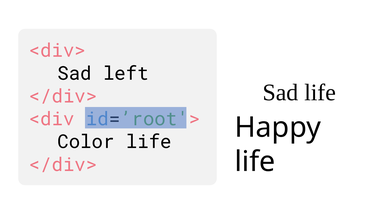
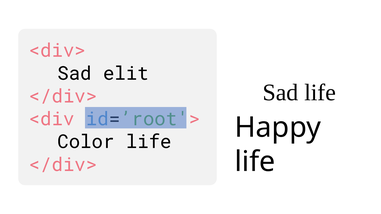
left: left -> elit
